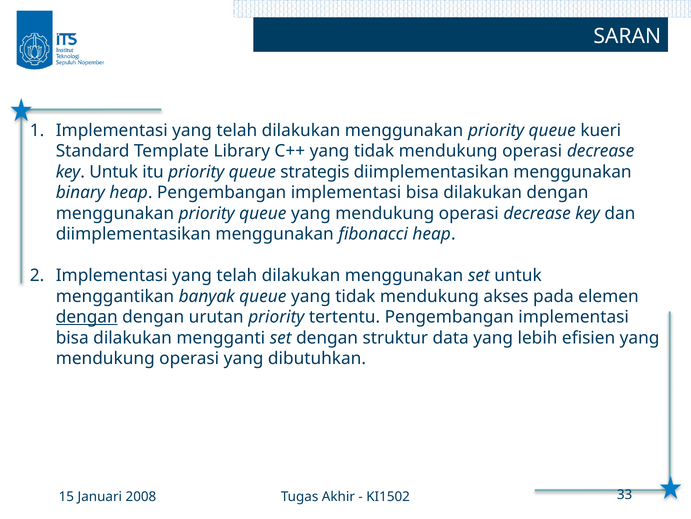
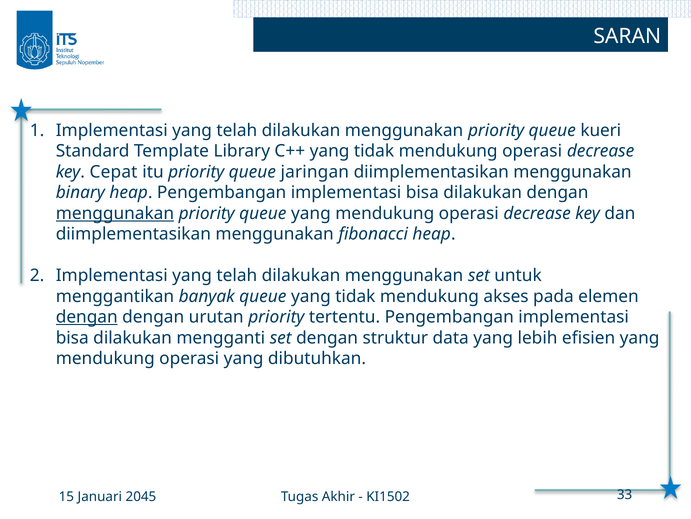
key Untuk: Untuk -> Cepat
strategis: strategis -> jaringan
menggunakan at (115, 213) underline: none -> present
2008: 2008 -> 2045
